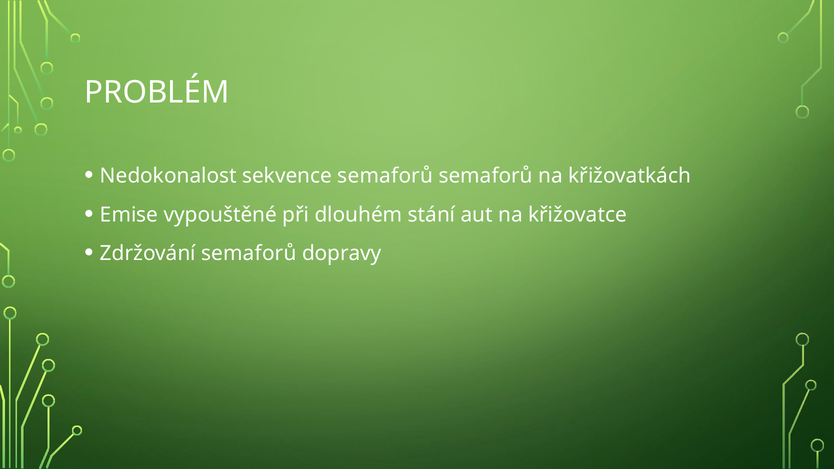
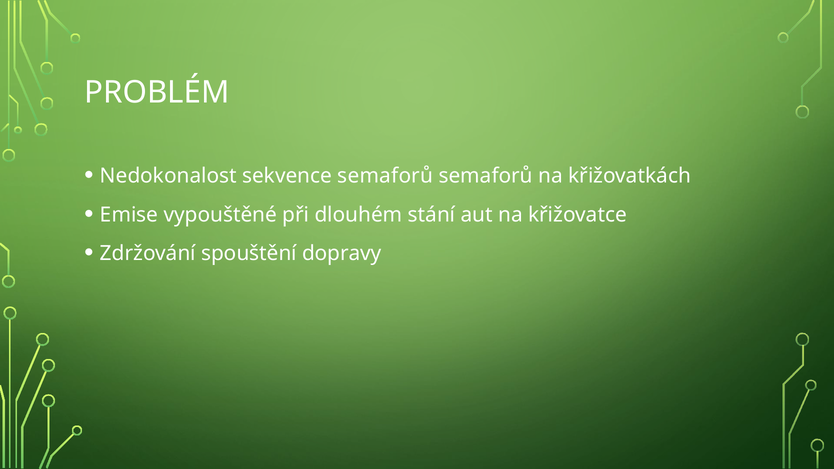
Zdržování semaforů: semaforů -> spouštění
